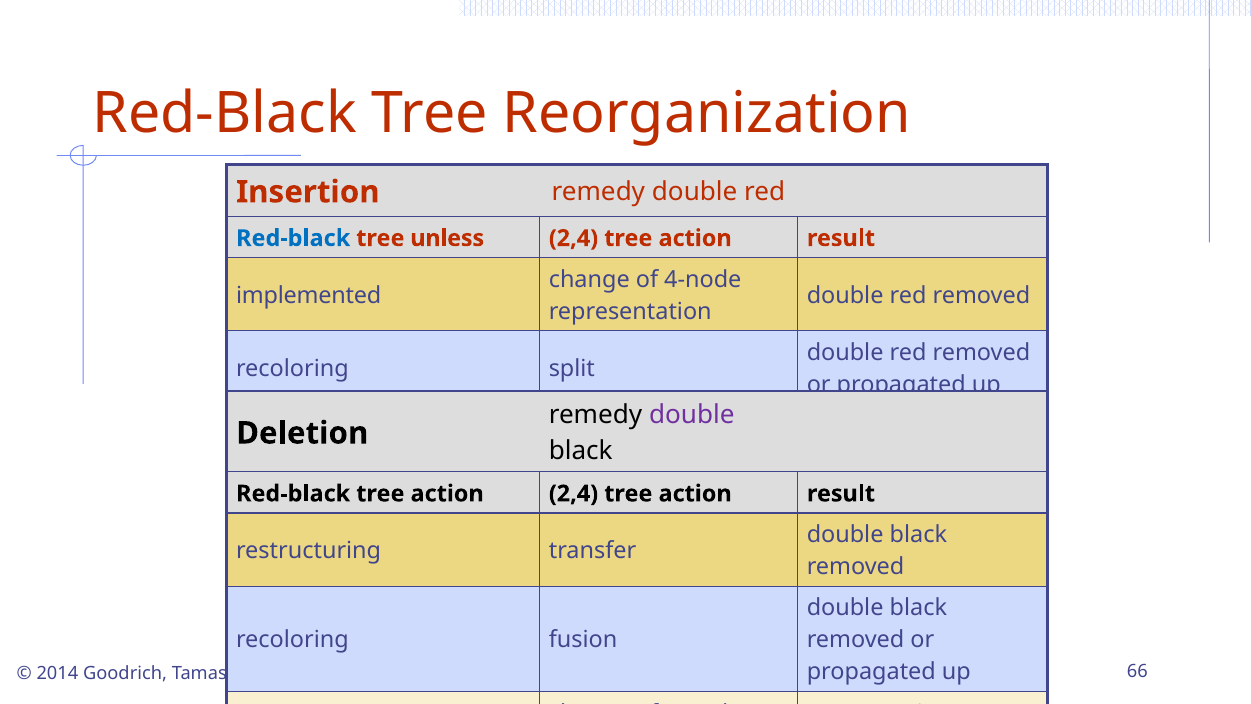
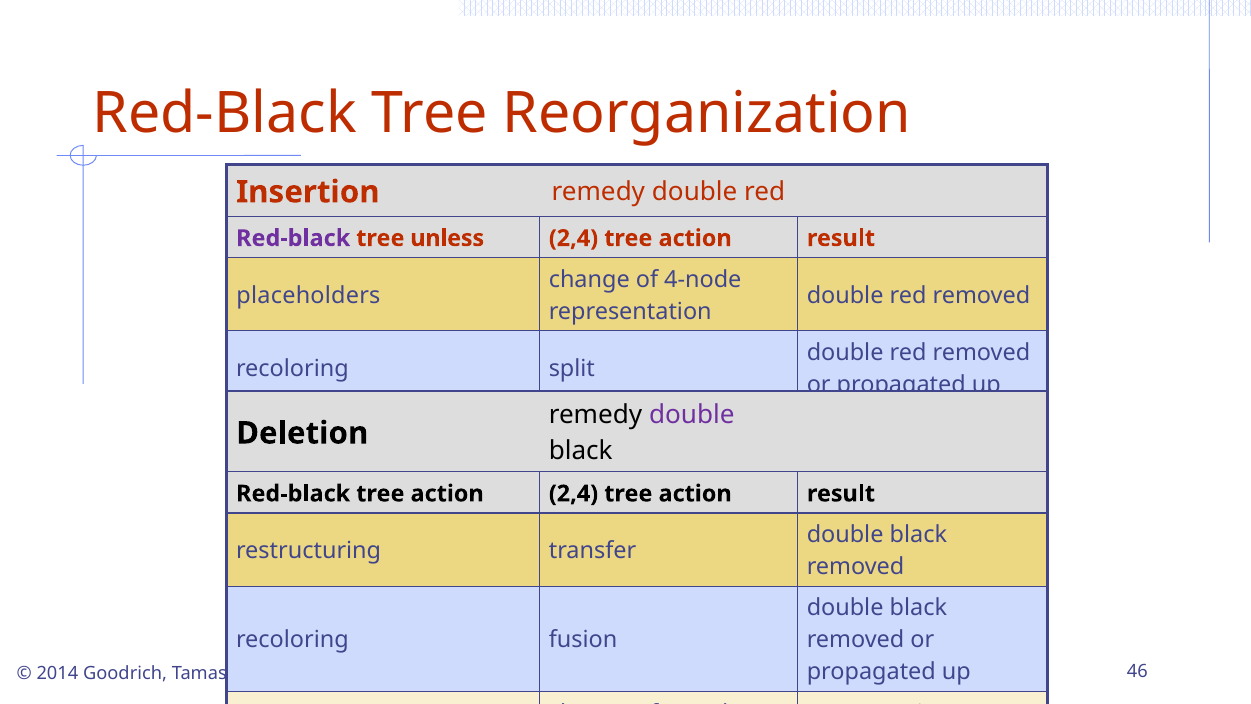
Red-black at (293, 238) colour: blue -> purple
implemented: implemented -> placeholders
66: 66 -> 46
